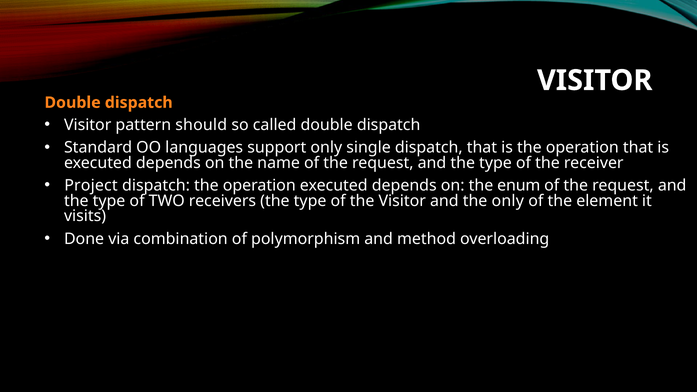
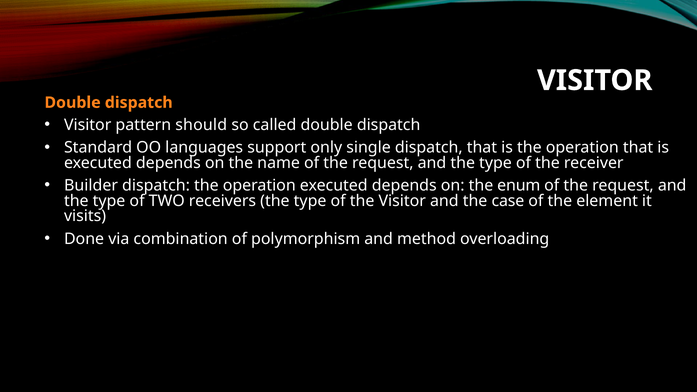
Project: Project -> Builder
the only: only -> case
